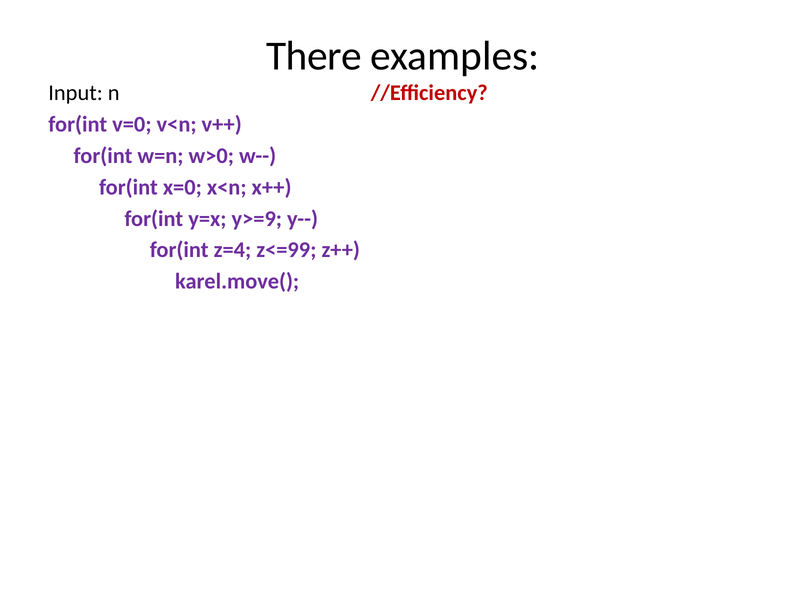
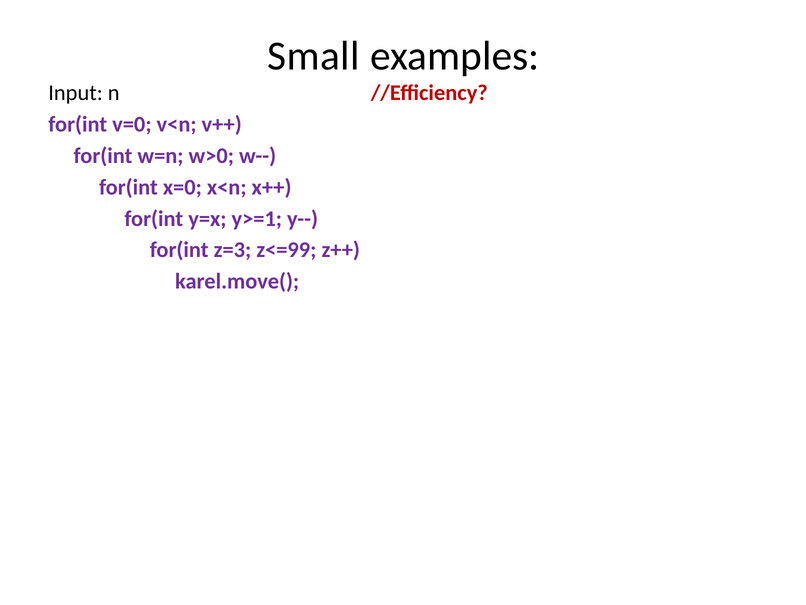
There: There -> Small
y>=9: y>=9 -> y>=1
z=4: z=4 -> z=3
